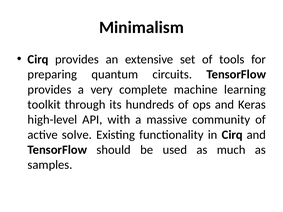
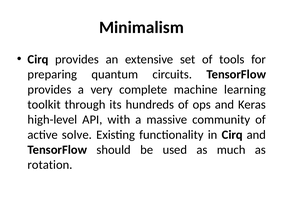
samples: samples -> rotation
